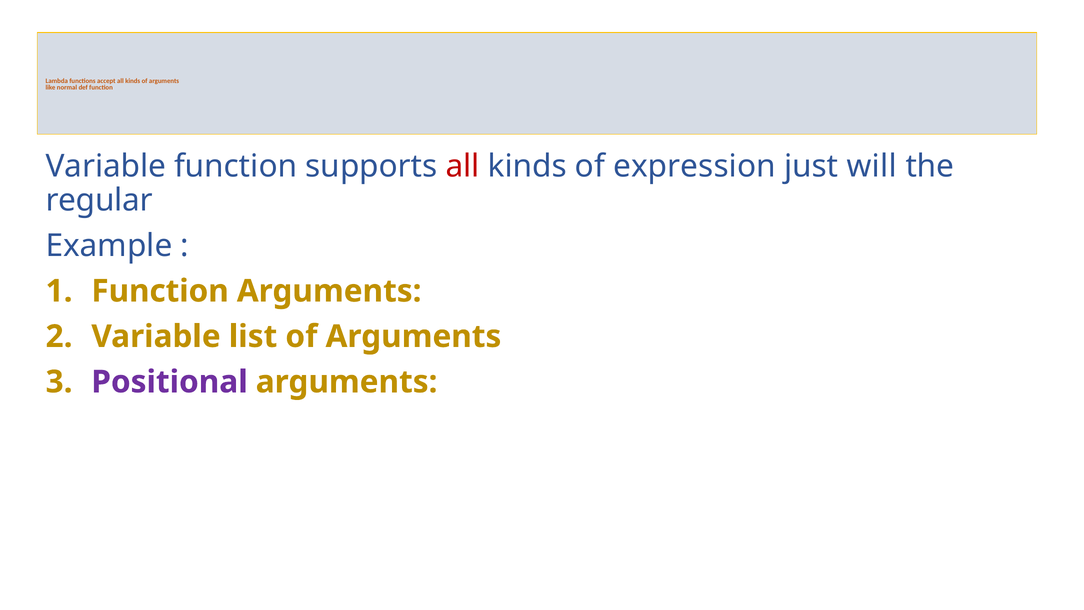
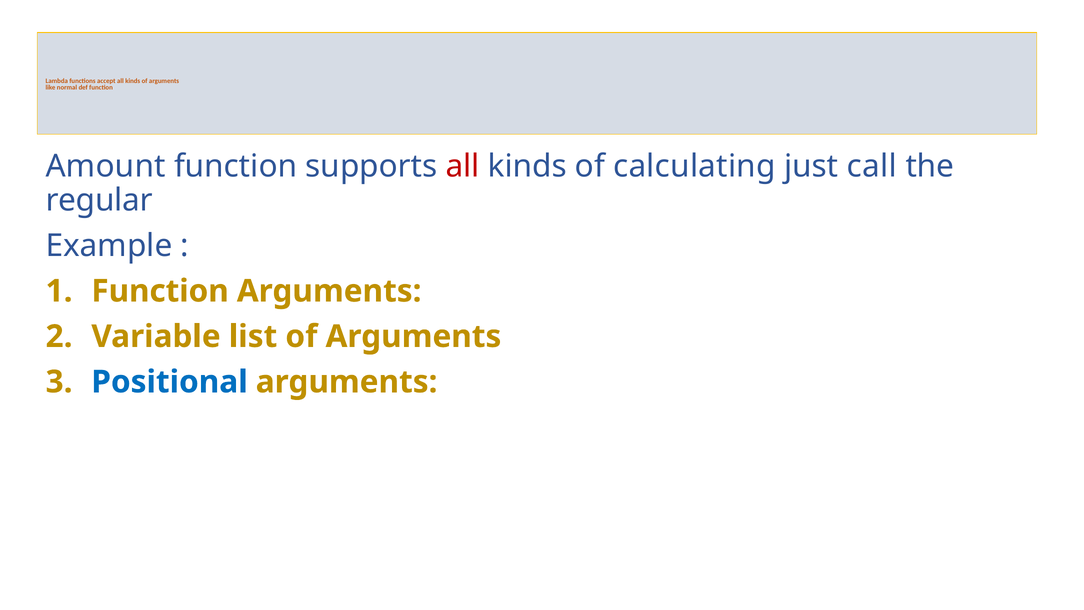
Variable at (106, 166): Variable -> Amount
expression: expression -> calculating
will: will -> call
Positional colour: purple -> blue
